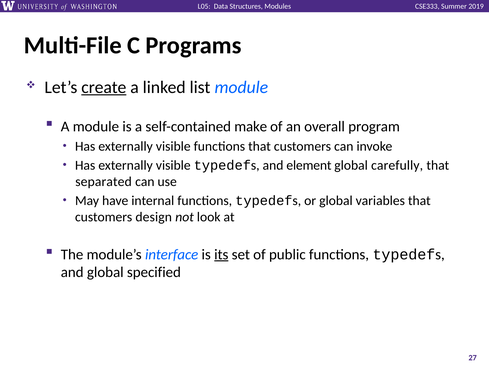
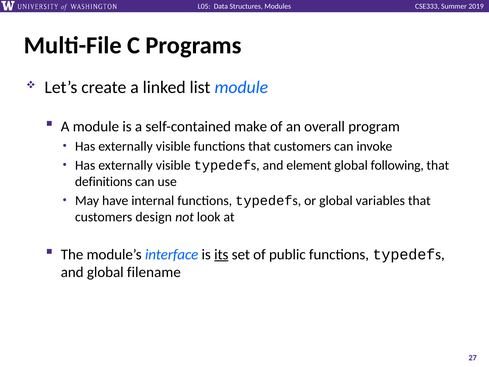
create underline: present -> none
carefully: carefully -> following
separated: separated -> definitions
specified: specified -> filename
